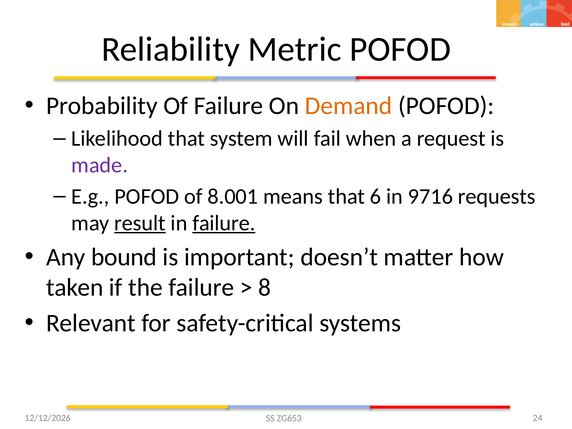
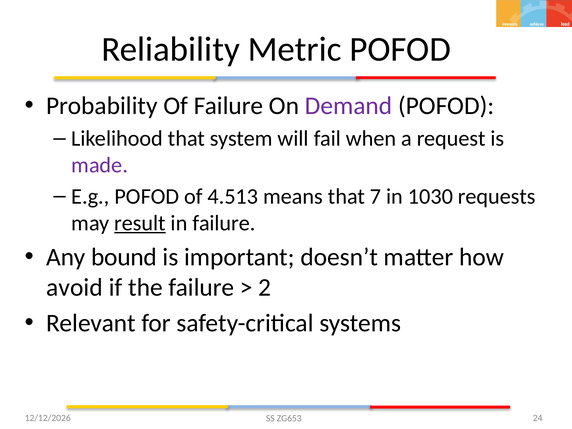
Demand colour: orange -> purple
8.001: 8.001 -> 4.513
6: 6 -> 7
9716: 9716 -> 1030
failure at (224, 223) underline: present -> none
taken: taken -> avoid
8: 8 -> 2
